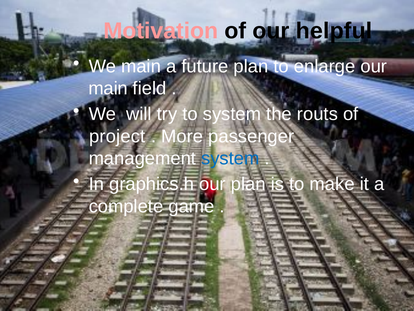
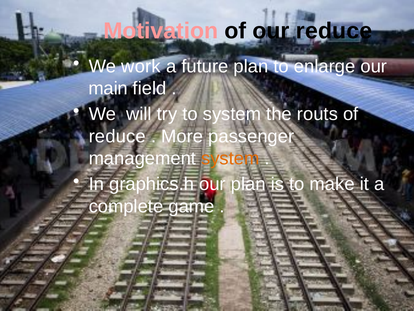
our helpful: helpful -> reduce
We main: main -> work
project at (117, 136): project -> reduce
system at (230, 158) colour: blue -> orange
